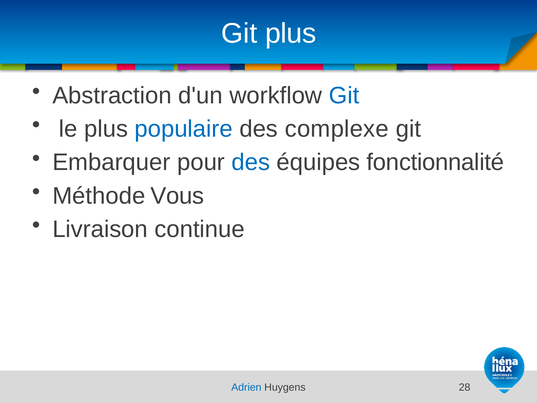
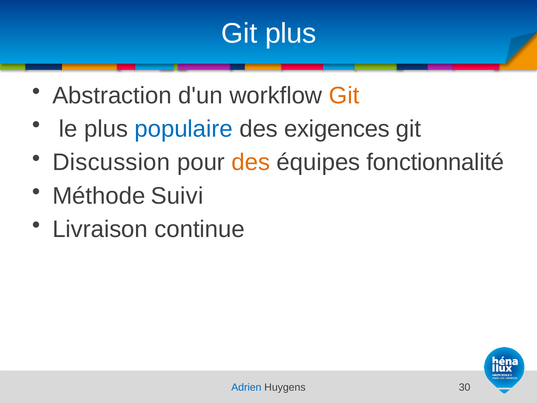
Git at (344, 95) colour: blue -> orange
complexe: complexe -> exigences
Embarquer: Embarquer -> Discussion
des at (251, 162) colour: blue -> orange
Vous: Vous -> Suivi
28: 28 -> 30
